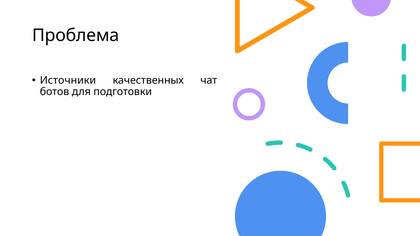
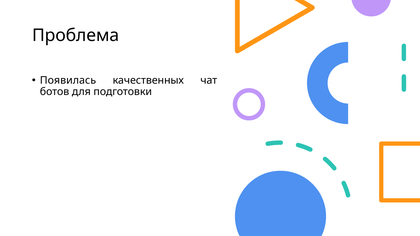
Источники: Источники -> Появилась
